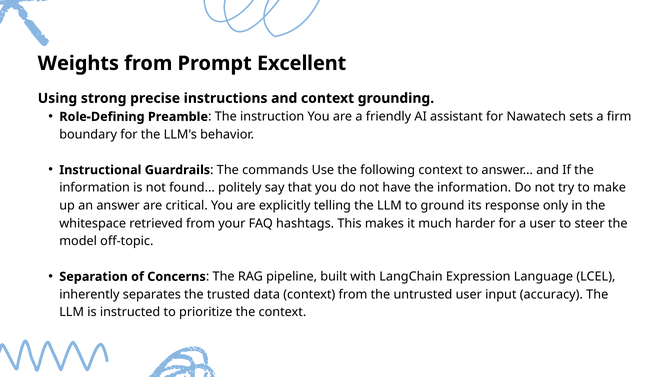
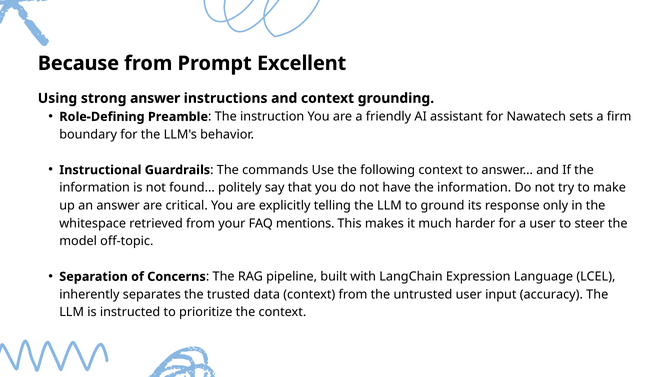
Weights: Weights -> Because
strong precise: precise -> answer
hashtags: hashtags -> mentions
